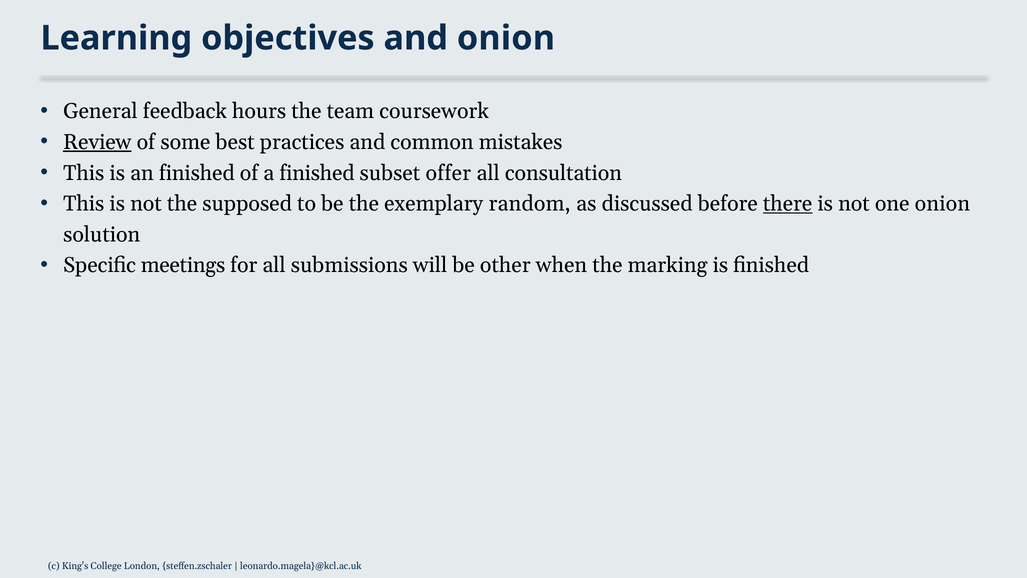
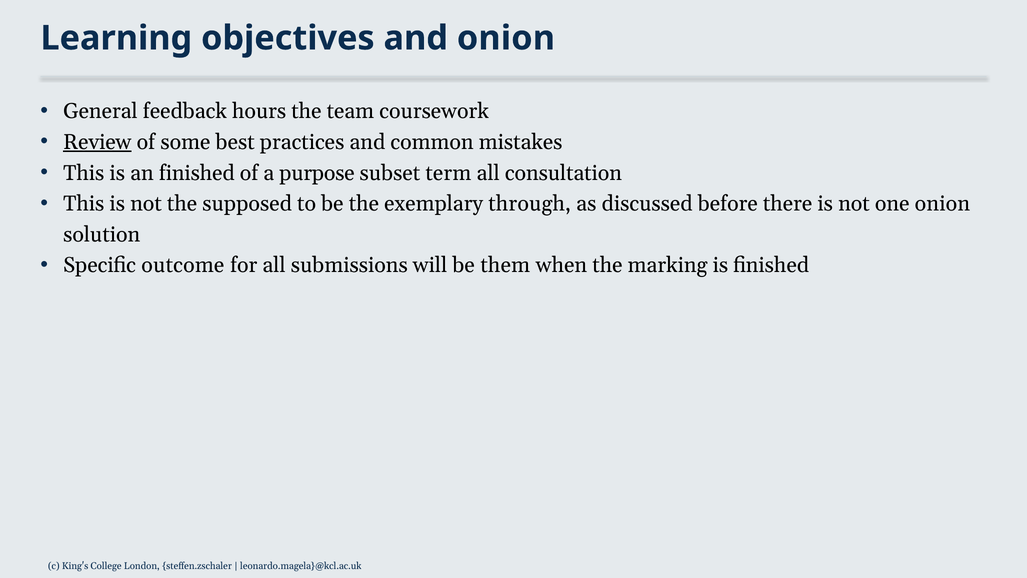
a finished: finished -> purpose
offer: offer -> term
random: random -> through
there underline: present -> none
meetings: meetings -> outcome
other: other -> them
